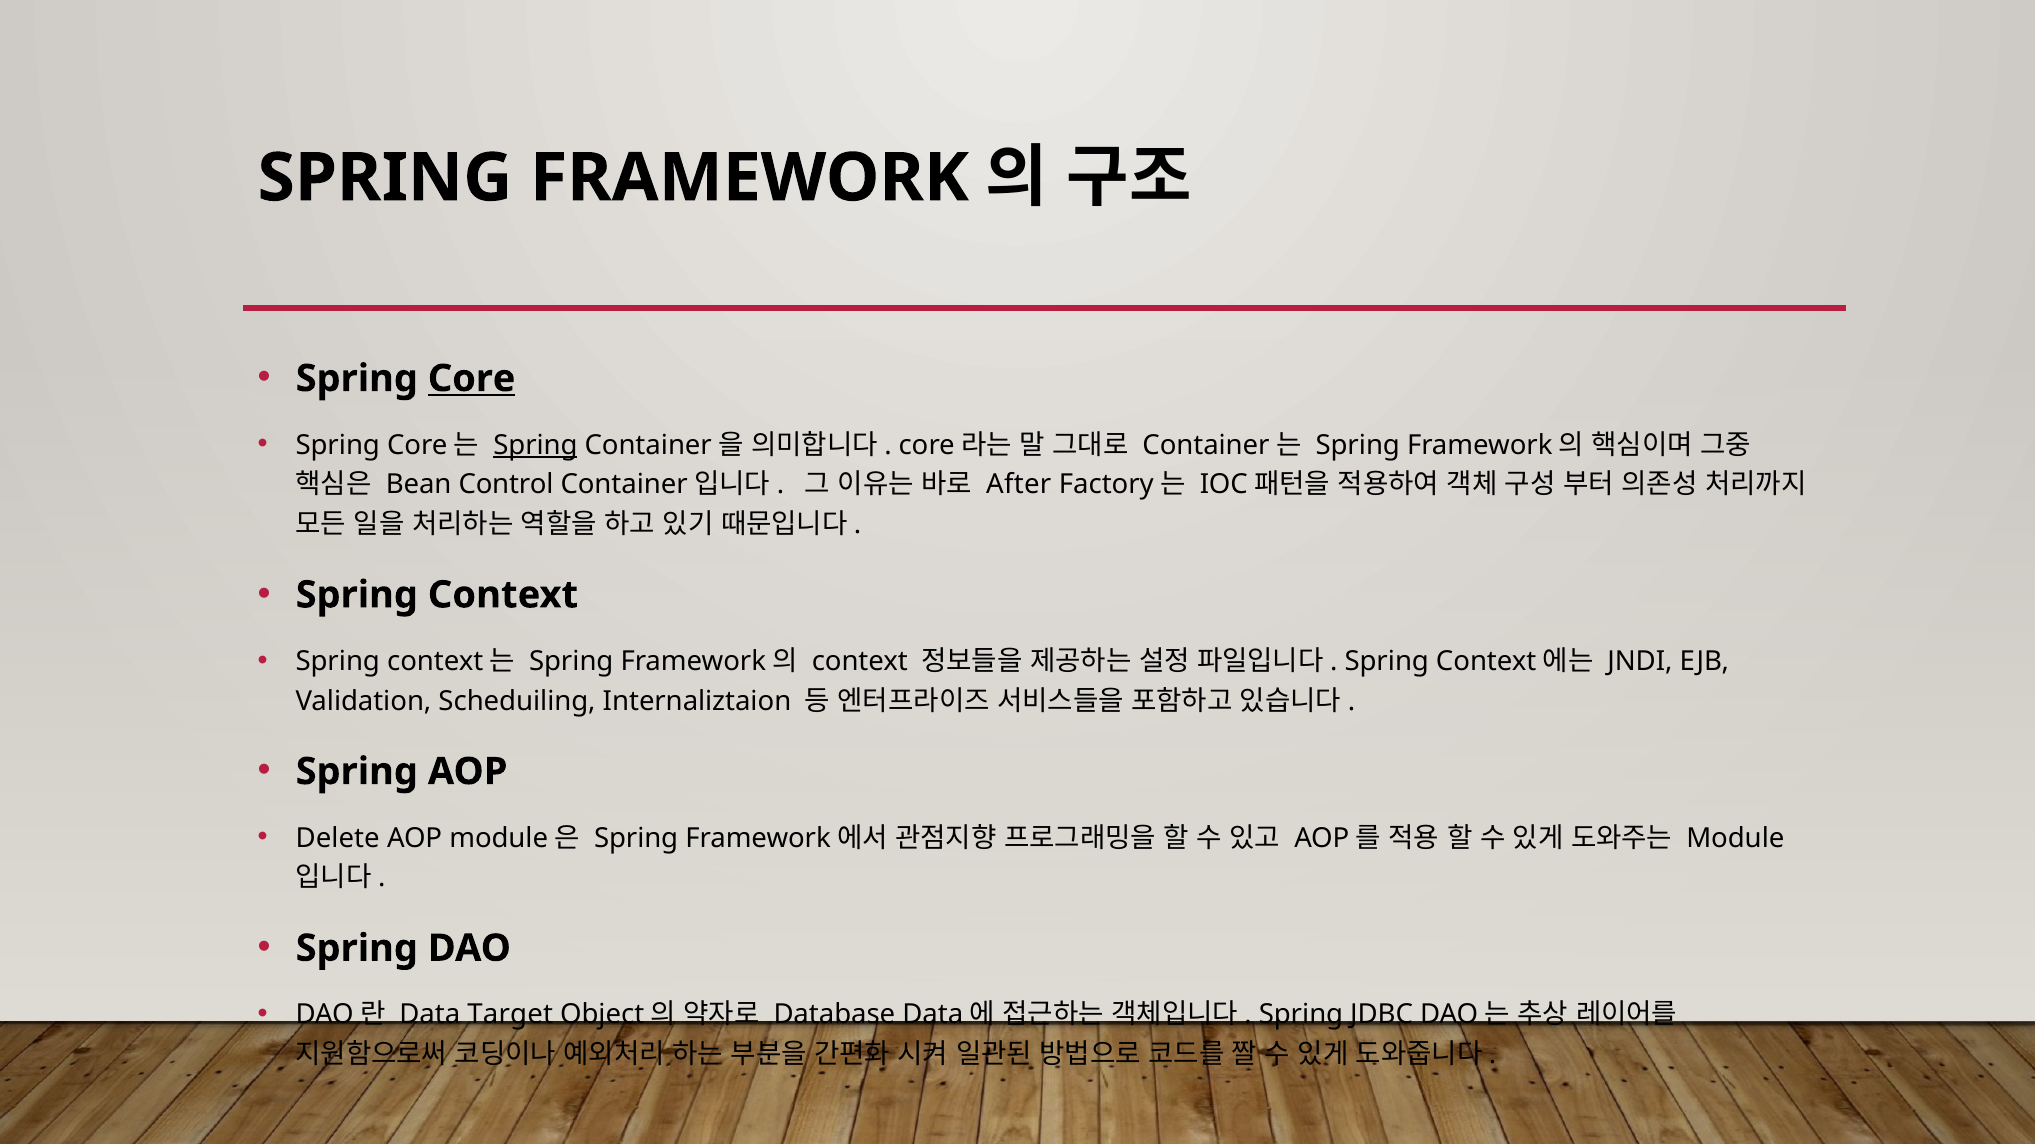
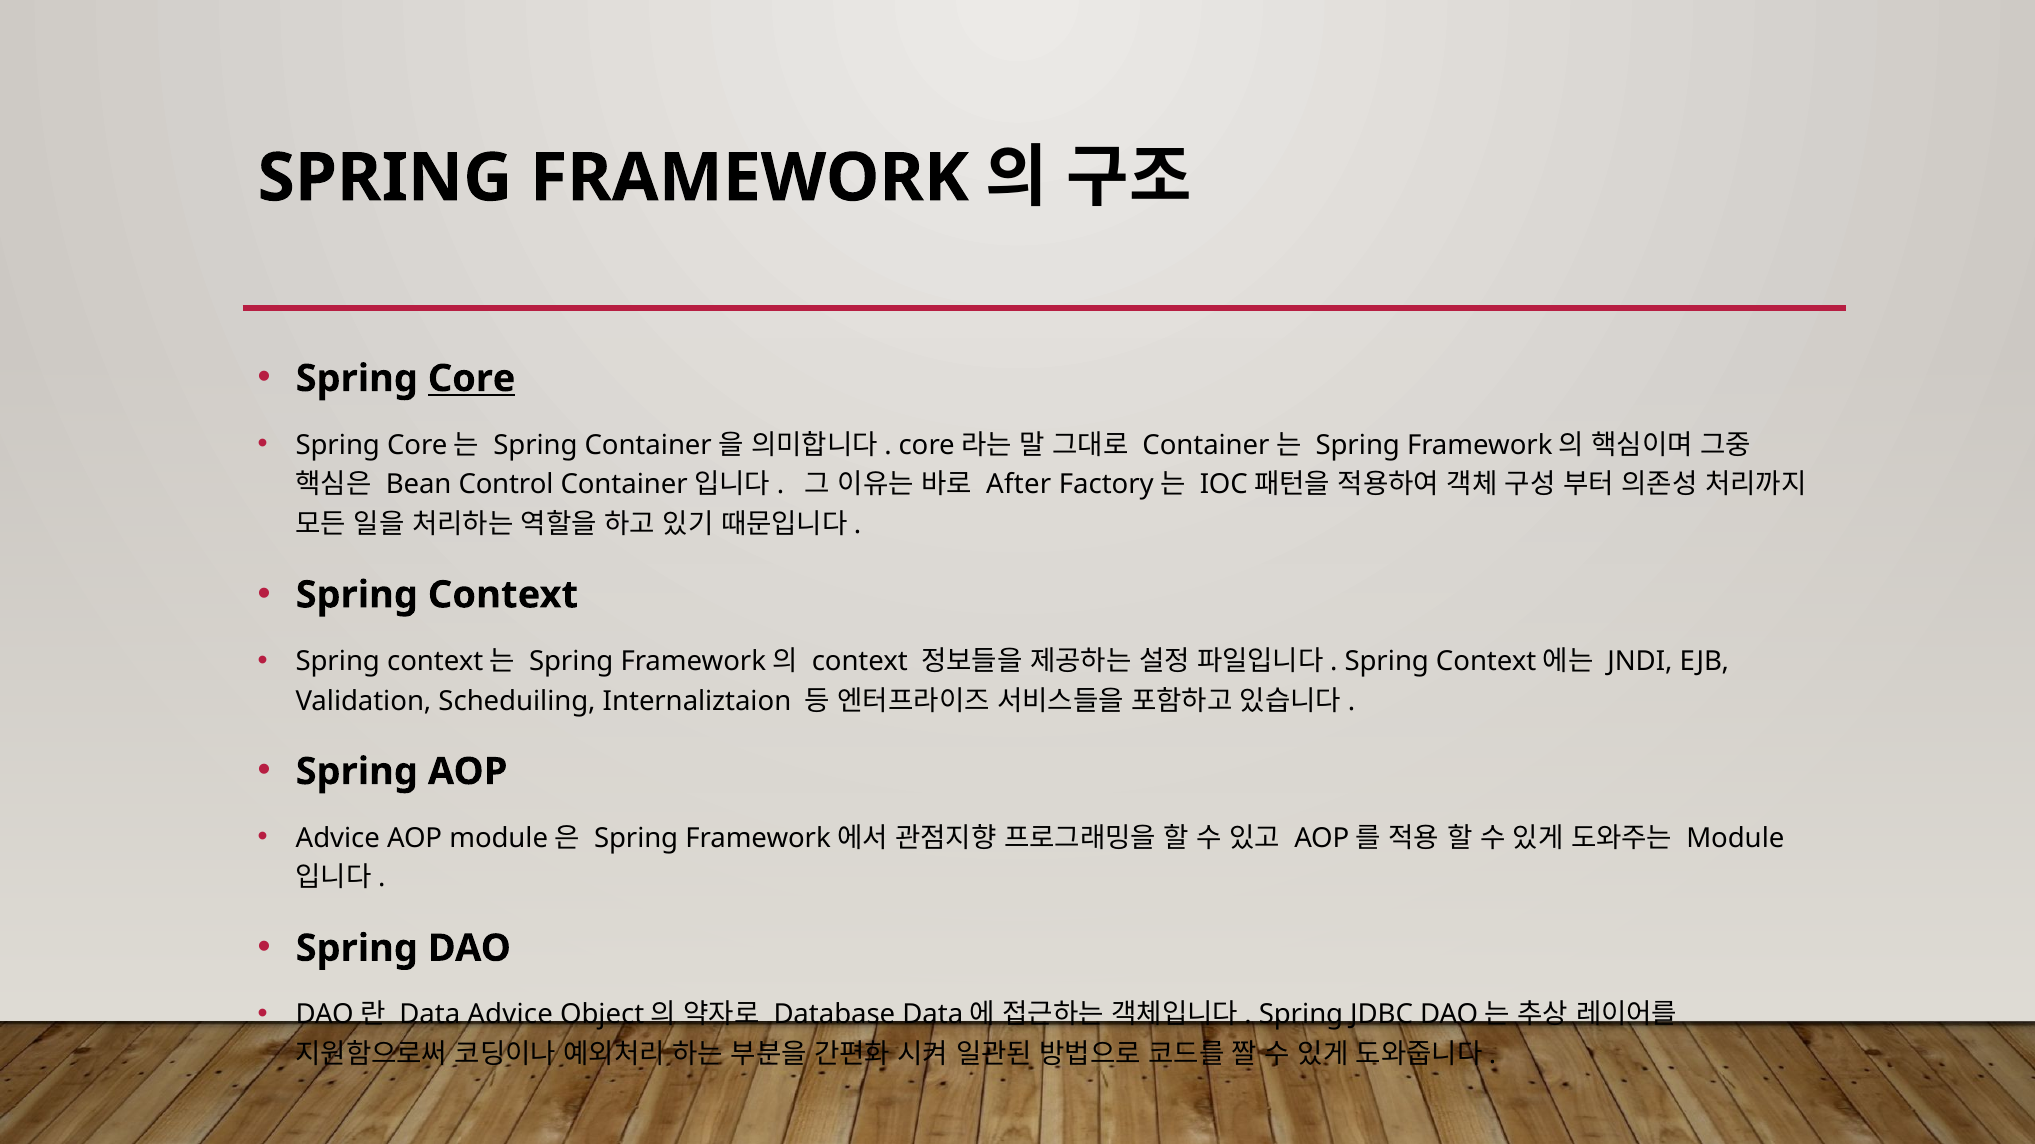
Spring at (535, 445) underline: present -> none
Delete at (338, 839): Delete -> Advice
Data Target: Target -> Advice
